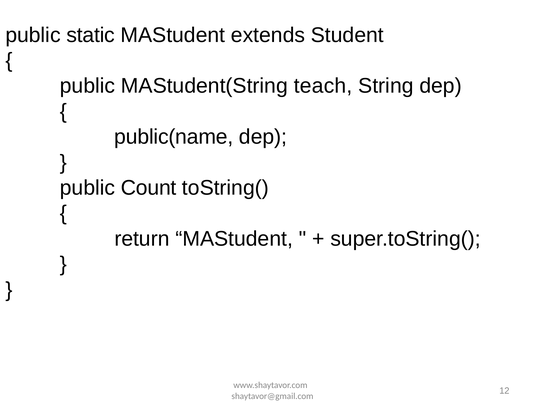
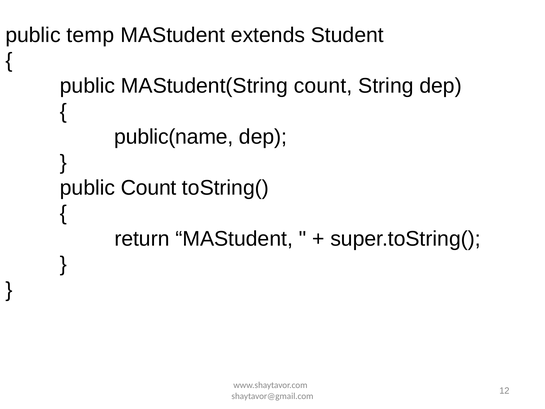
static: static -> temp
MAStudent(String teach: teach -> count
